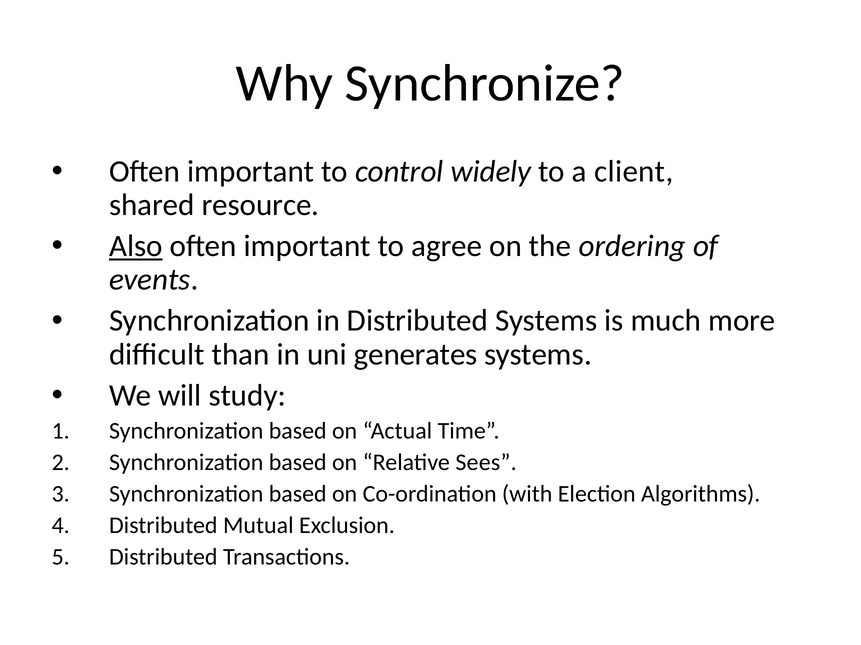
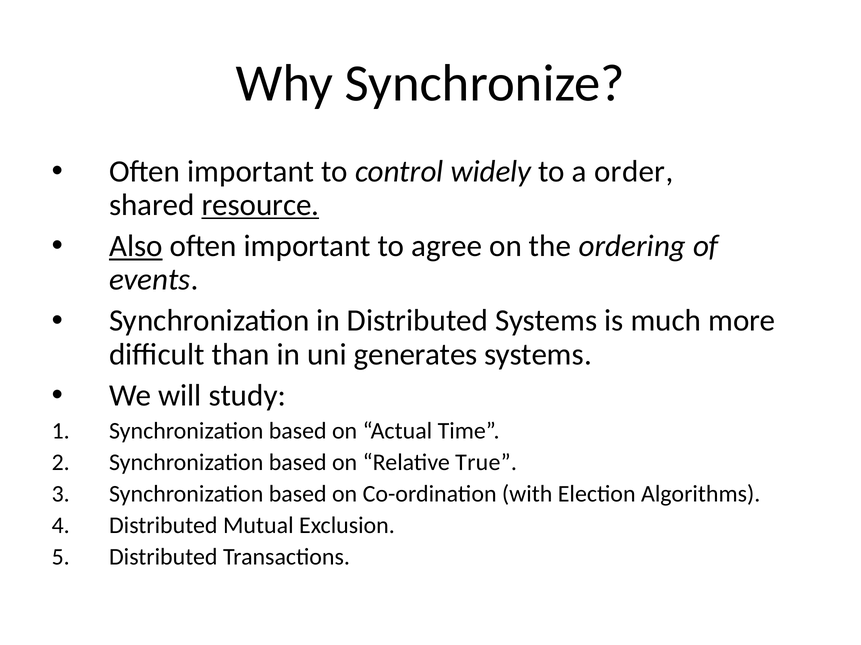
client: client -> order
resource underline: none -> present
Sees: Sees -> True
